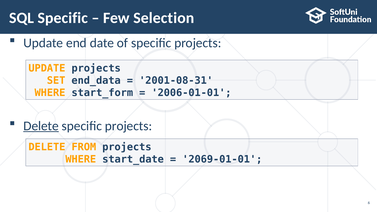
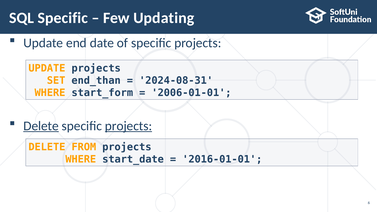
Selection: Selection -> Updating
end_data: end_data -> end_than
2001-08-31: 2001-08-31 -> 2024-08-31
projects at (129, 126) underline: none -> present
2069-01-01: 2069-01-01 -> 2016-01-01
